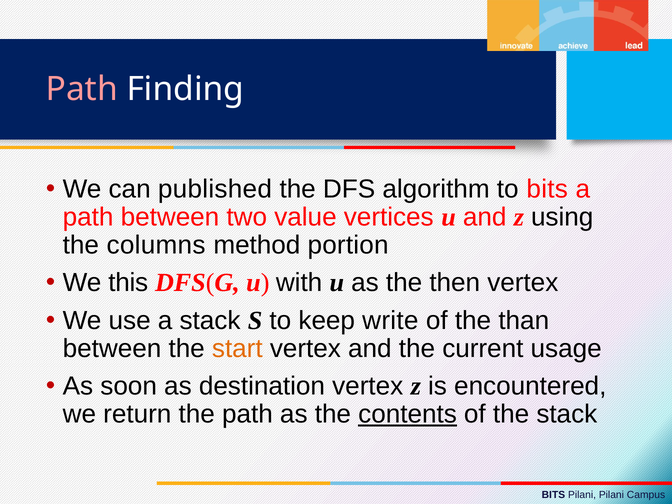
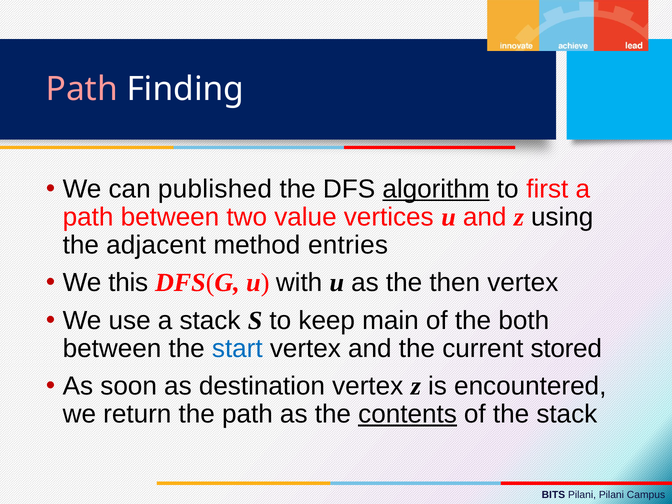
algorithm underline: none -> present
to bits: bits -> first
columns: columns -> adjacent
portion: portion -> entries
write: write -> main
than: than -> both
start colour: orange -> blue
usage: usage -> stored
